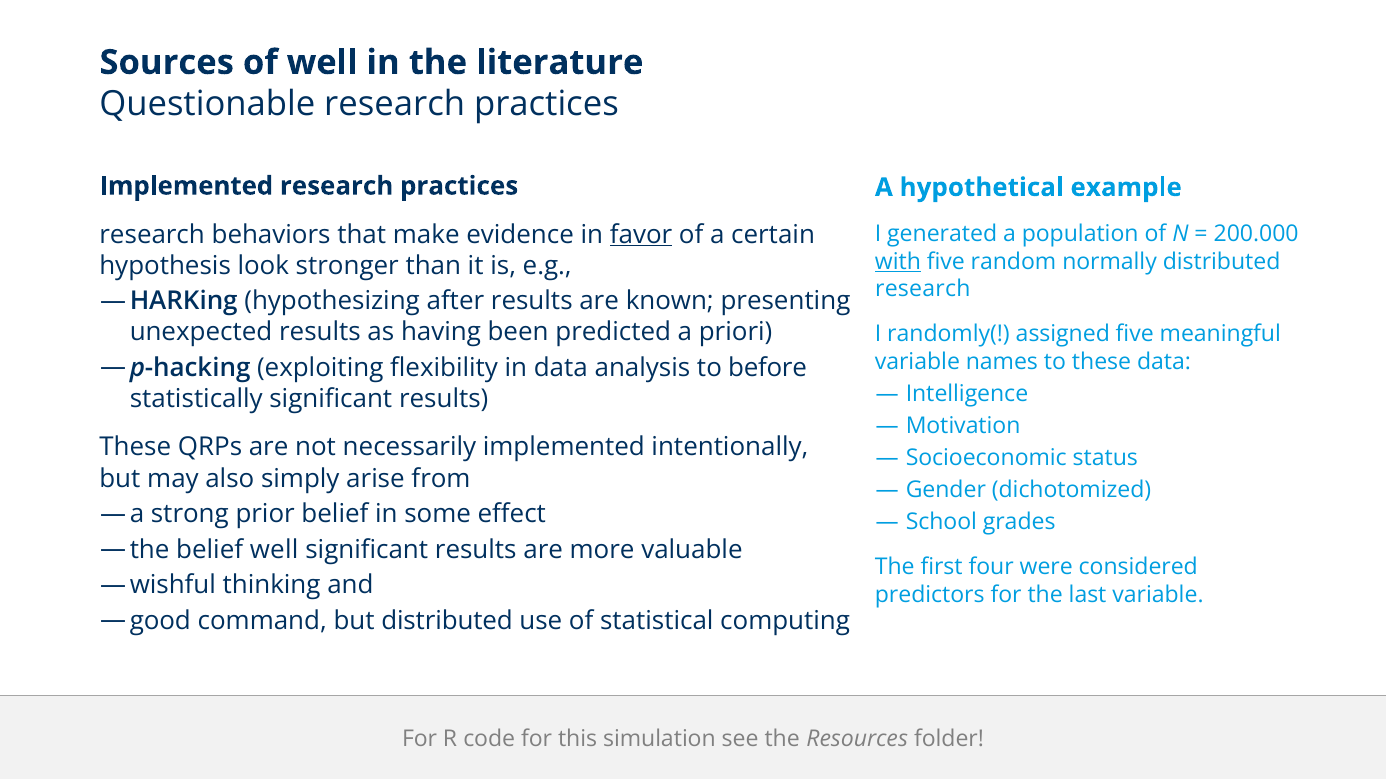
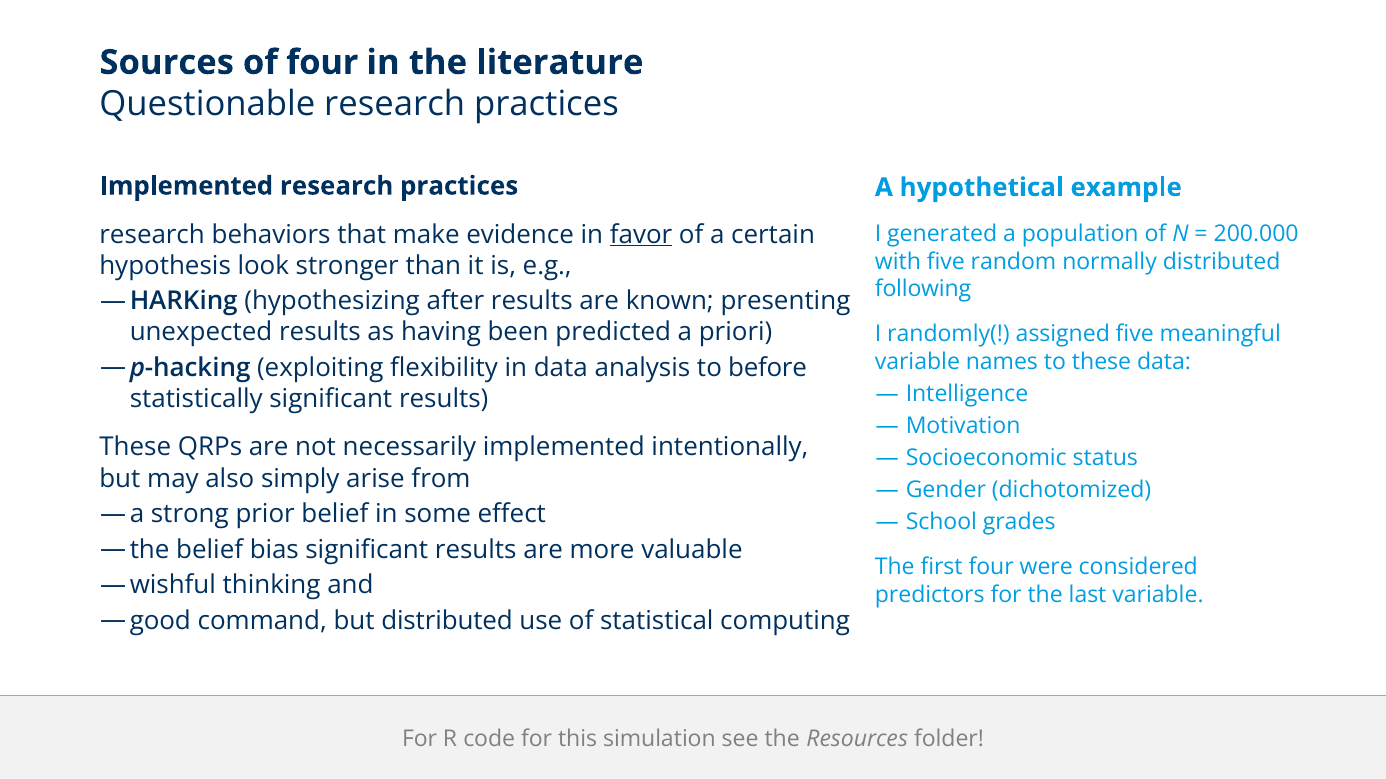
of well: well -> four
with underline: present -> none
research at (923, 290): research -> following
belief well: well -> bias
